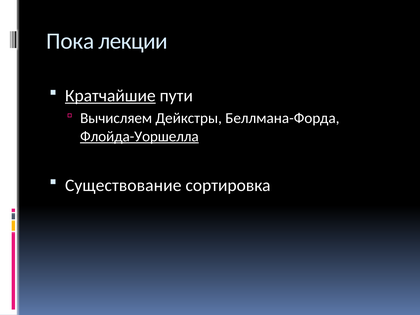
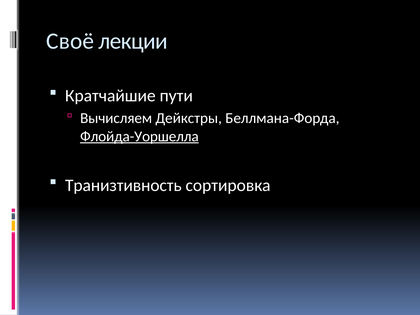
Пока: Пока -> Своё
Кратчайшие underline: present -> none
Существование: Существование -> Транизтивность
